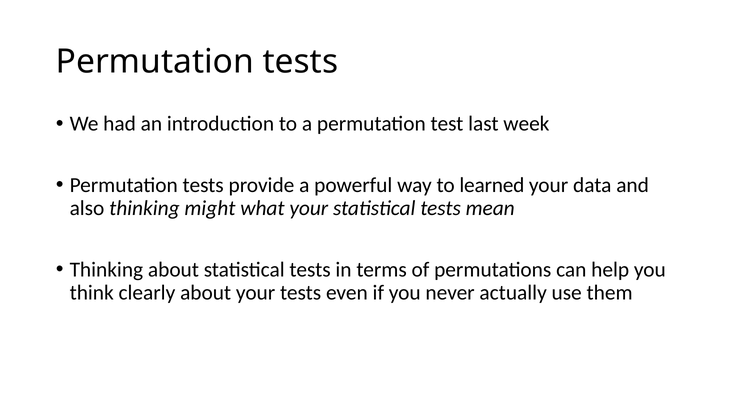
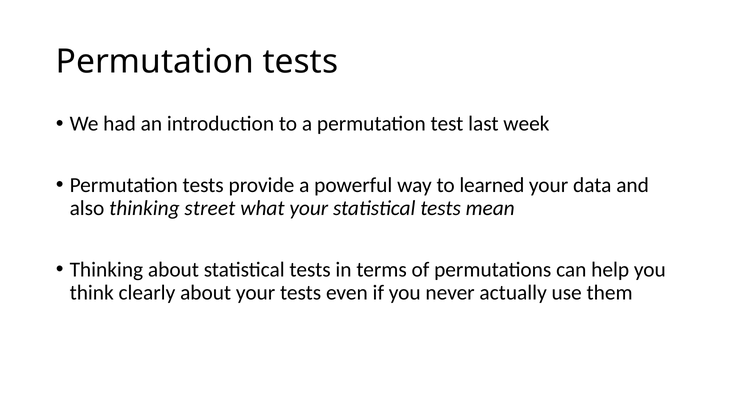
might: might -> street
